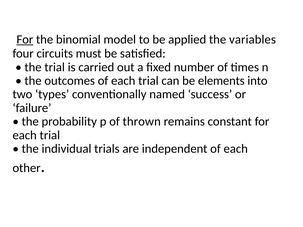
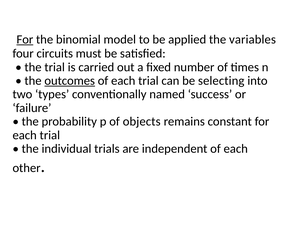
outcomes underline: none -> present
elements: elements -> selecting
thrown: thrown -> objects
